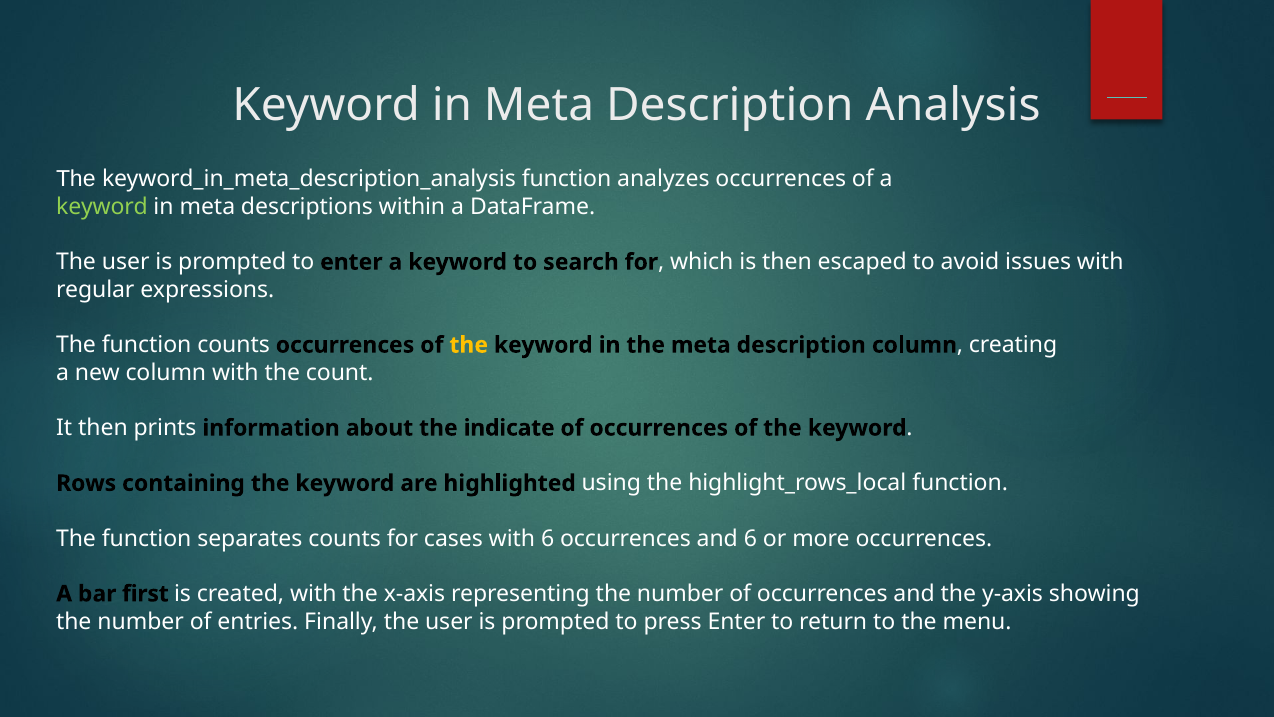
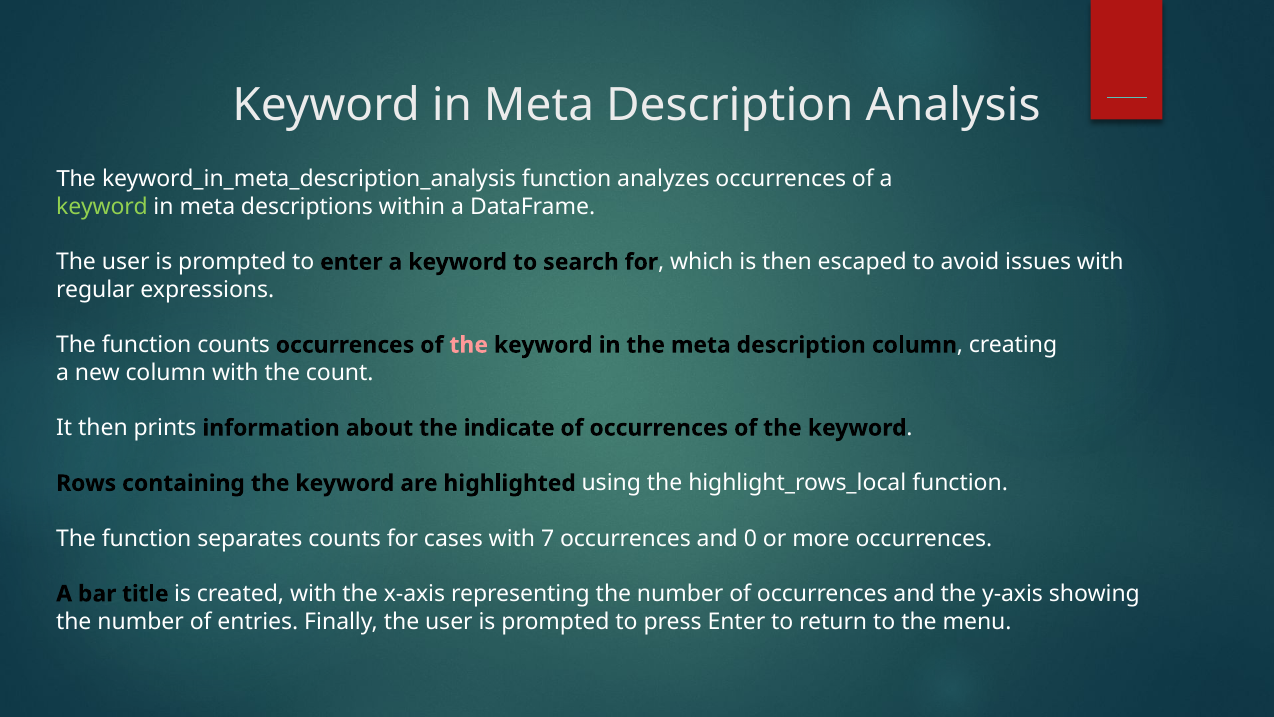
the at (469, 345) colour: yellow -> pink
with 6: 6 -> 7
and 6: 6 -> 0
first: first -> title
